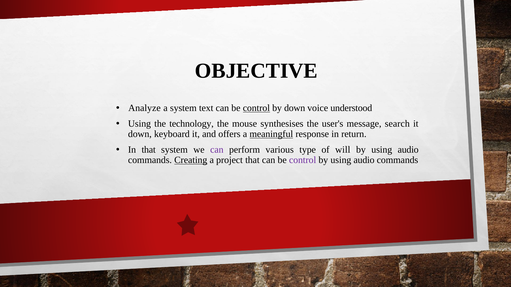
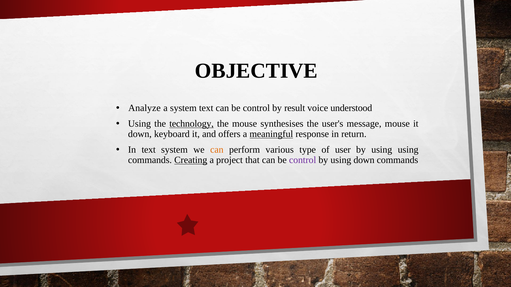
control at (256, 108) underline: present -> none
by down: down -> result
technology underline: none -> present
message search: search -> mouse
In that: that -> text
can at (217, 150) colour: purple -> orange
will: will -> user
audio at (408, 150): audio -> using
audio at (364, 160): audio -> down
